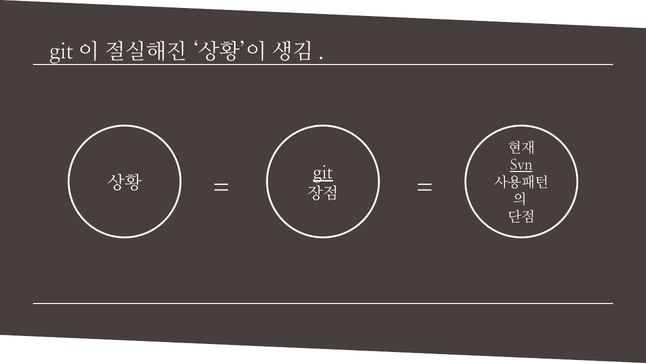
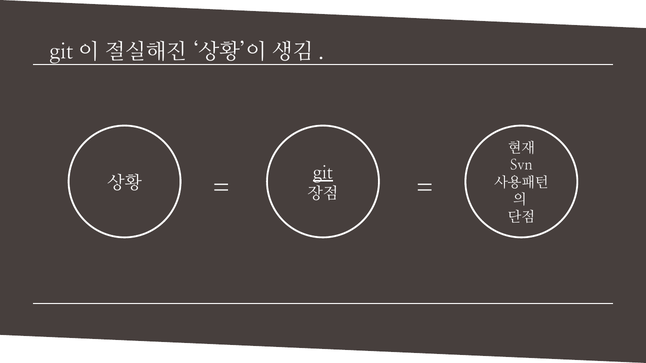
Svn underline: present -> none
